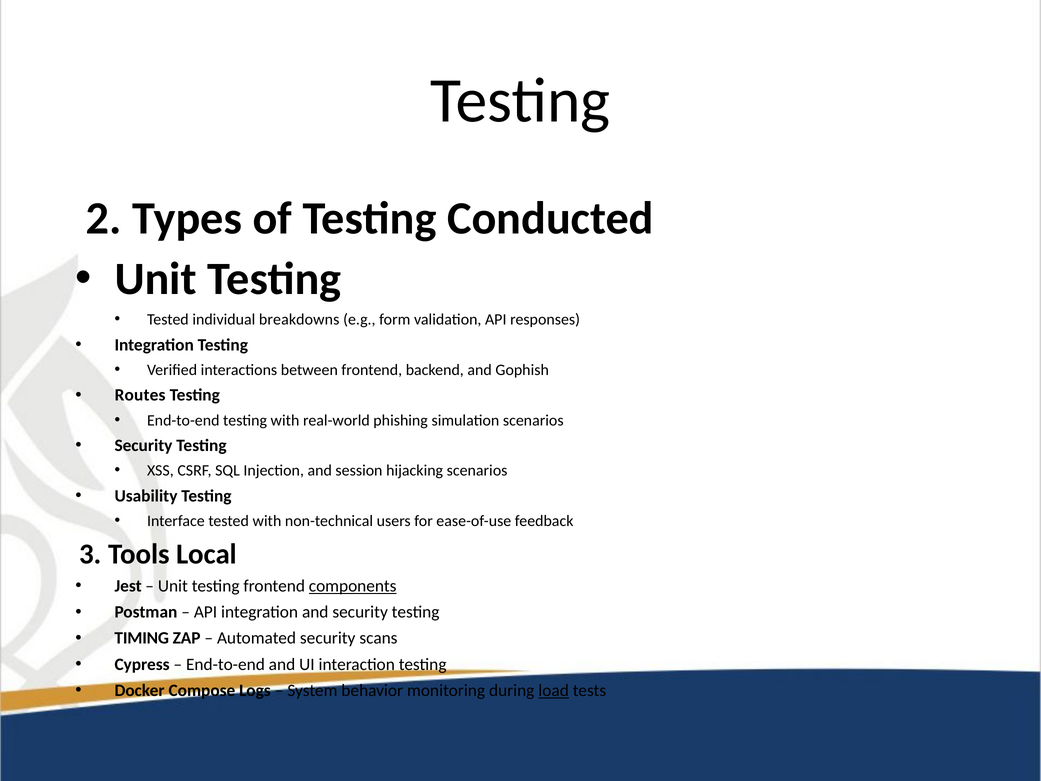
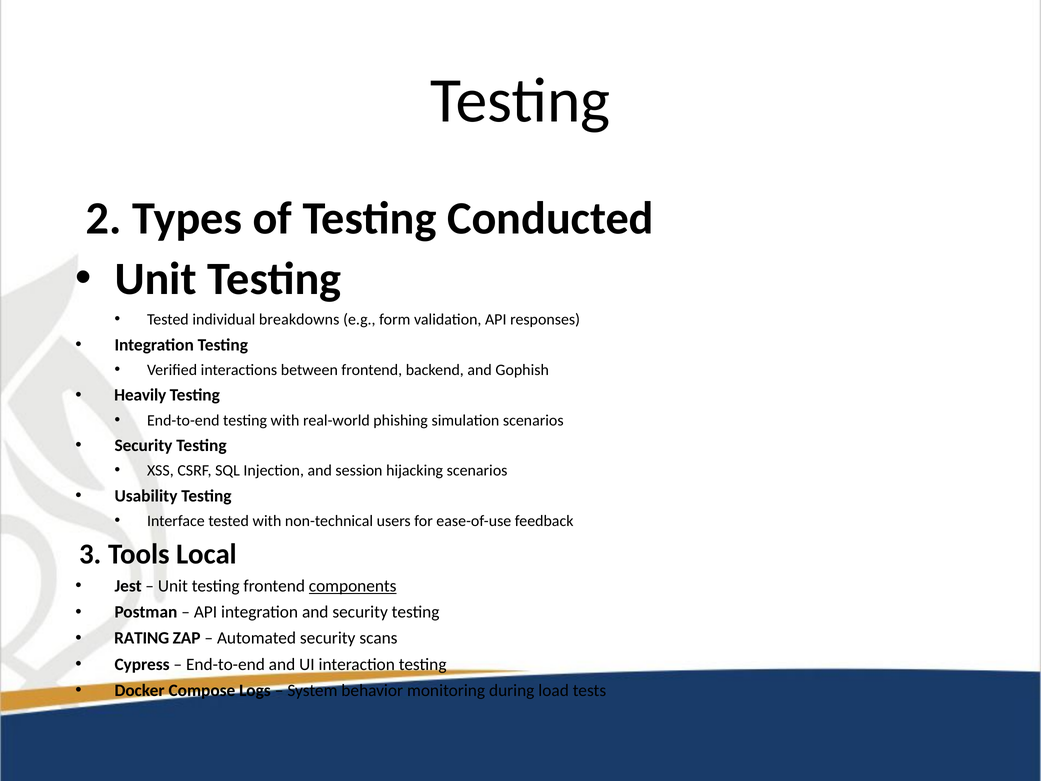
Routes: Routes -> Heavily
TIMING: TIMING -> RATING
load underline: present -> none
